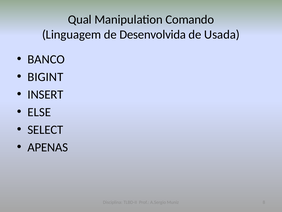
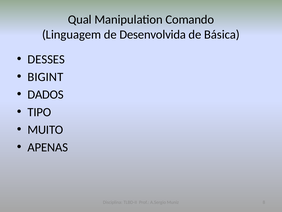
Usada: Usada -> Básica
BANCO: BANCO -> DESSES
INSERT: INSERT -> DADOS
ELSE: ELSE -> TIPO
SELECT: SELECT -> MUITO
